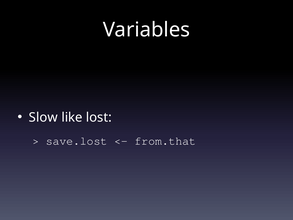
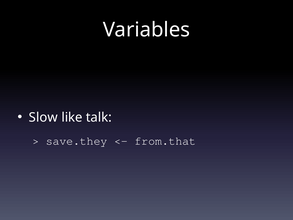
lost: lost -> talk
save.lost: save.lost -> save.they
